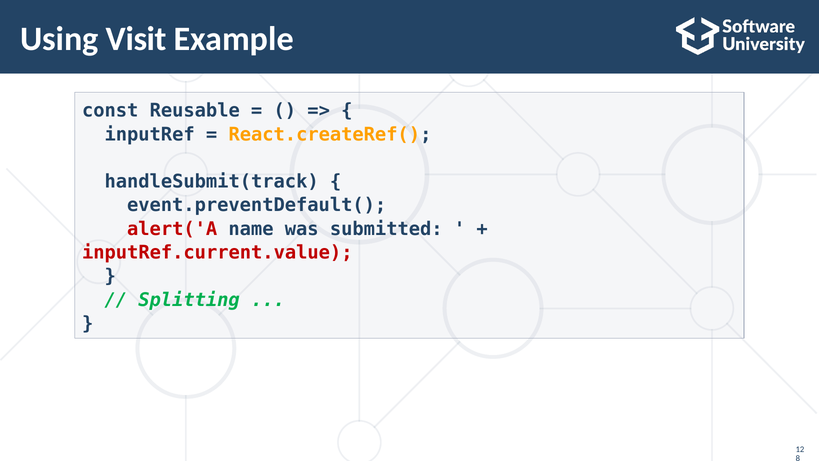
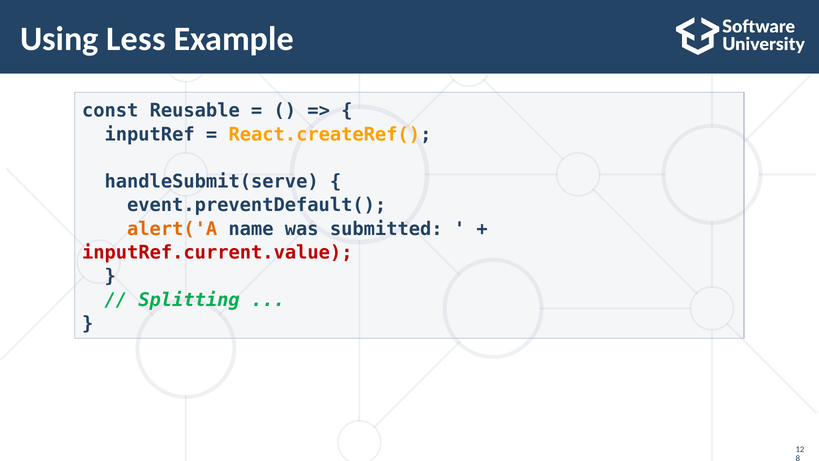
Visit: Visit -> Less
handleSubmit(track: handleSubmit(track -> handleSubmit(serve
alert('A colour: red -> orange
